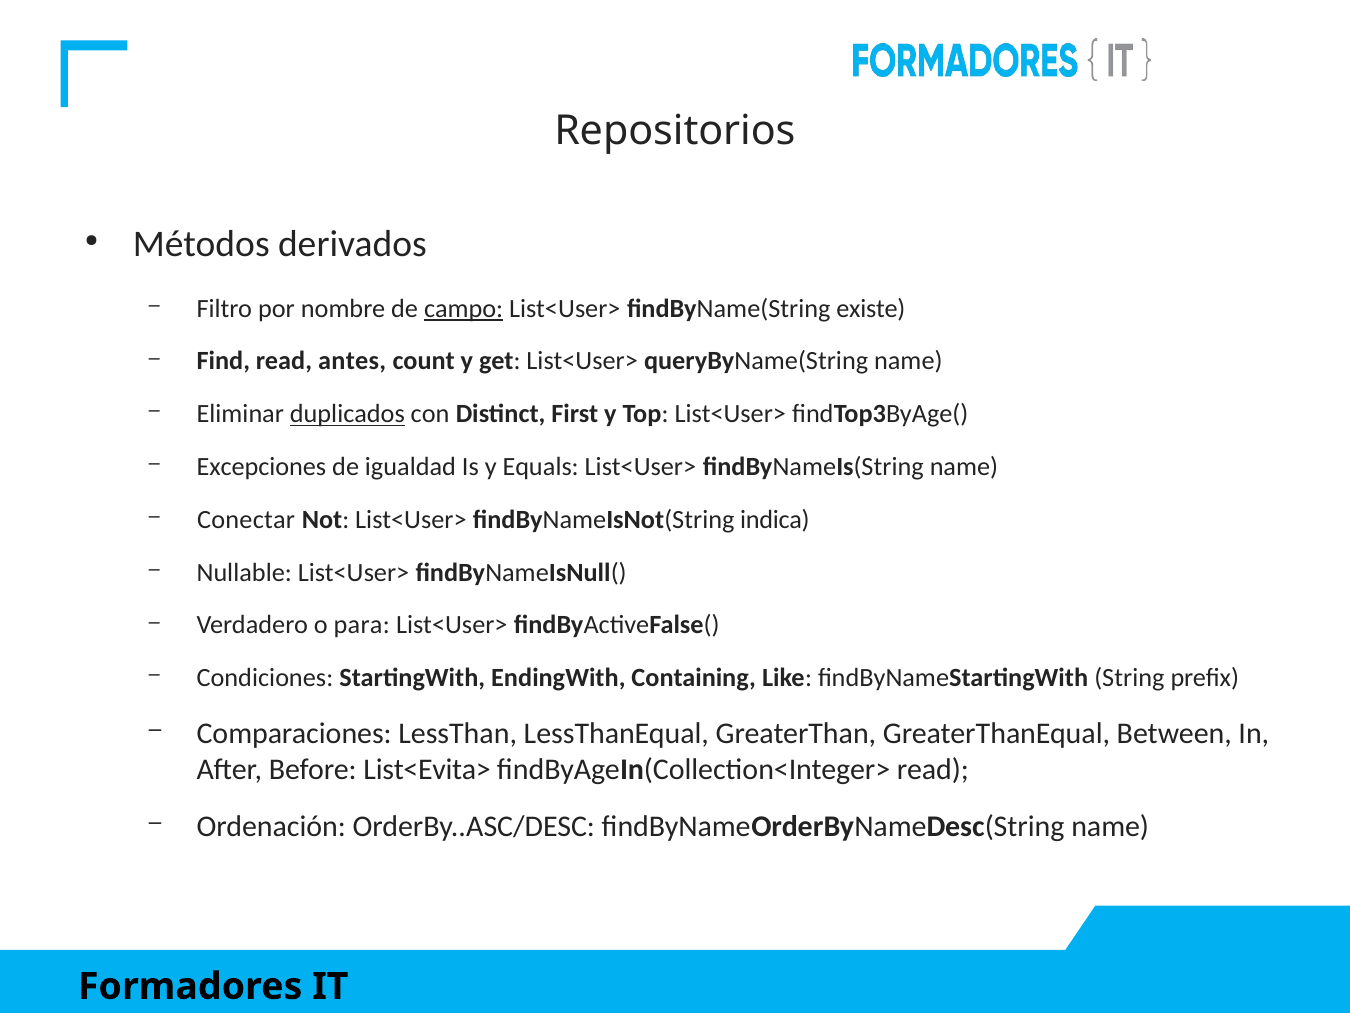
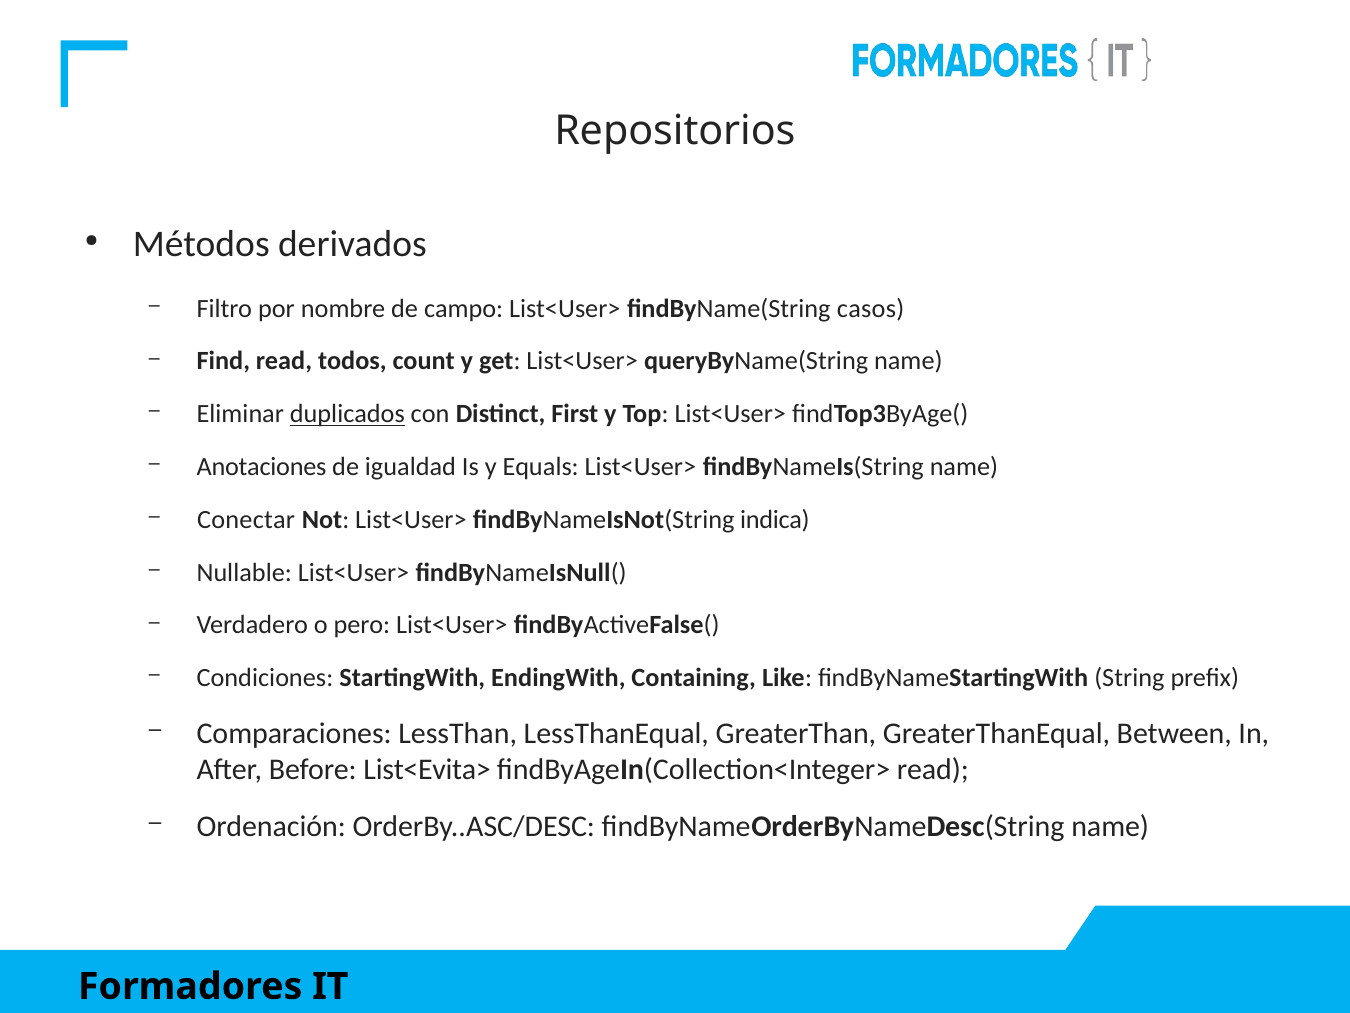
campo underline: present -> none
existe: existe -> casos
antes: antes -> todos
Excepciones: Excepciones -> Anotaciones
para: para -> pero
